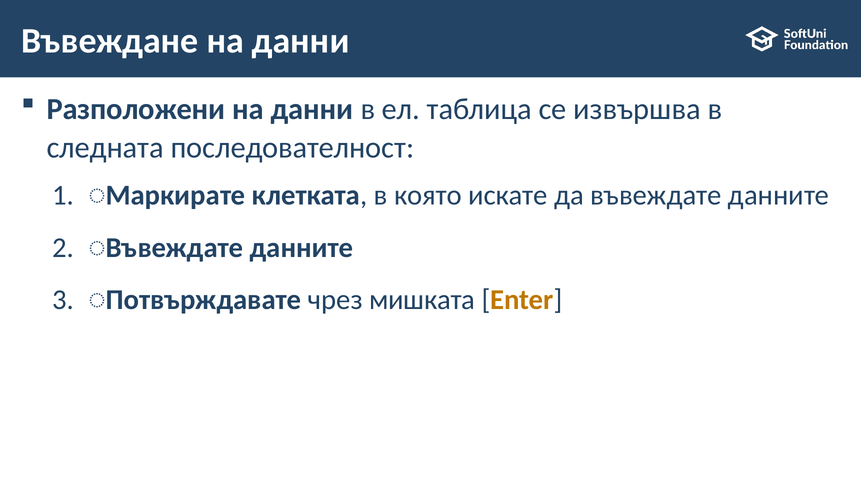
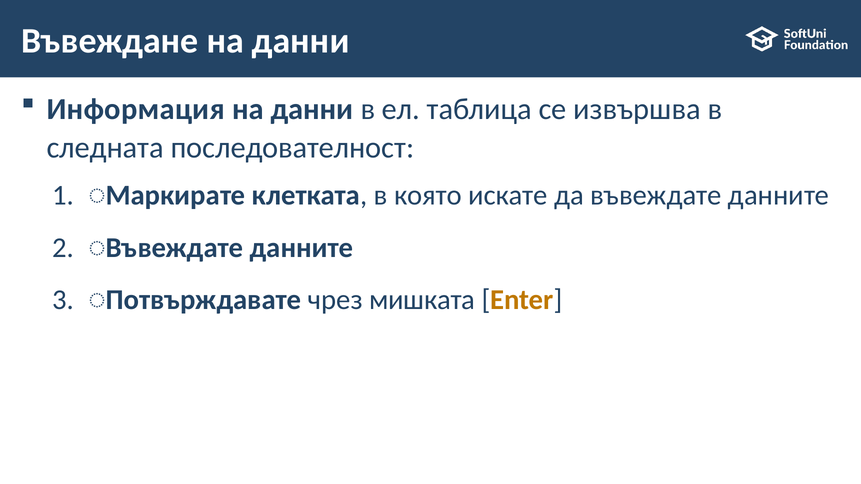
Разположени: Разположени -> Информация
